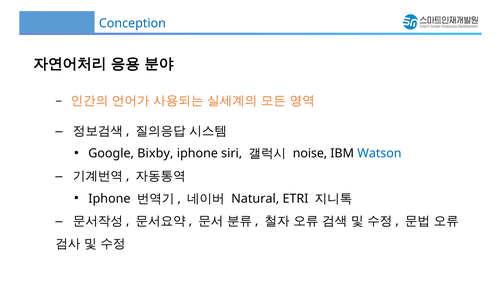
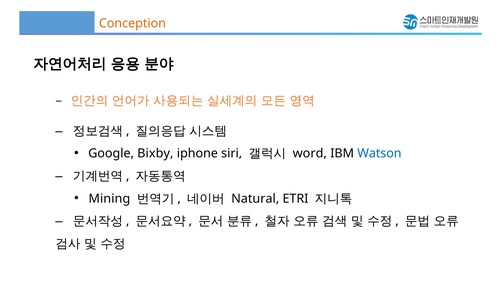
Conception colour: blue -> orange
noise: noise -> word
Iphone at (109, 198): Iphone -> Mining
